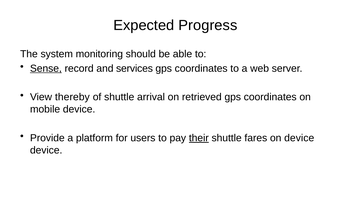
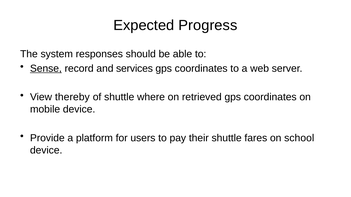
monitoring: monitoring -> responses
arrival: arrival -> where
their underline: present -> none
on device: device -> school
